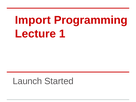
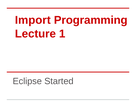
Launch: Launch -> Eclipse
